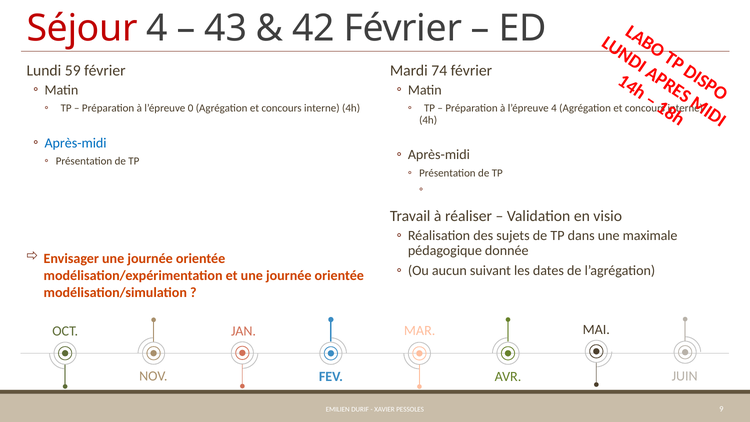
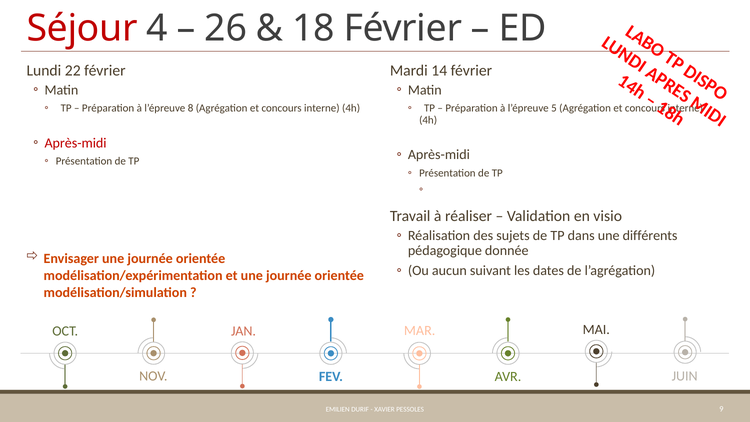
43: 43 -> 26
42: 42 -> 18
74: 74 -> 14
59: 59 -> 22
l’épreuve 4: 4 -> 5
l’épreuve 0: 0 -> 8
Après-midi at (76, 143) colour: blue -> red
maximale: maximale -> différents
